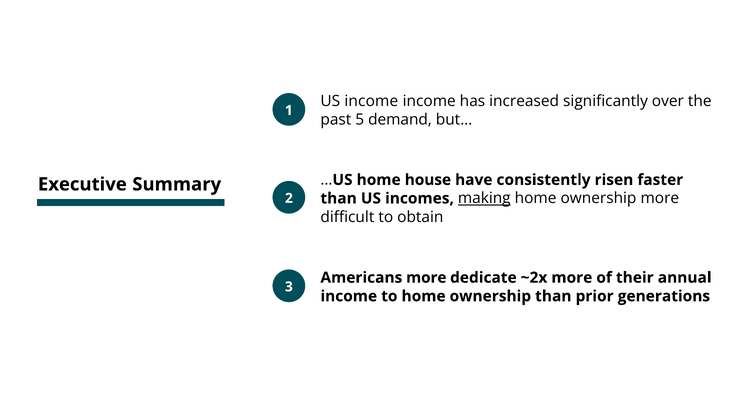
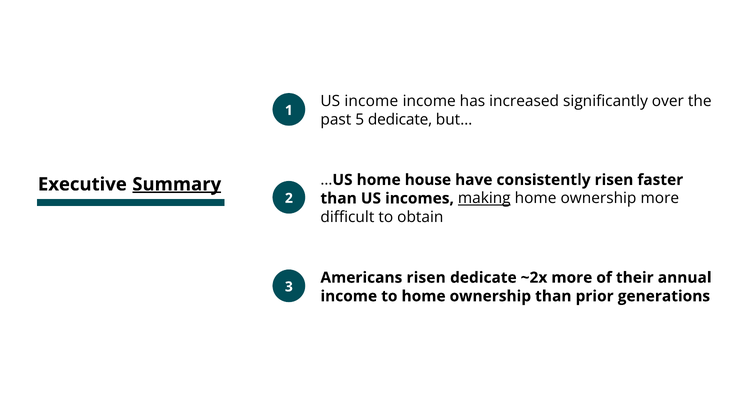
5 demand: demand -> dedicate
Summary underline: none -> present
Americans more: more -> risen
